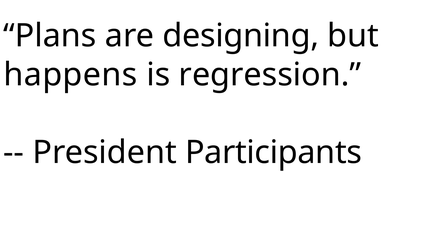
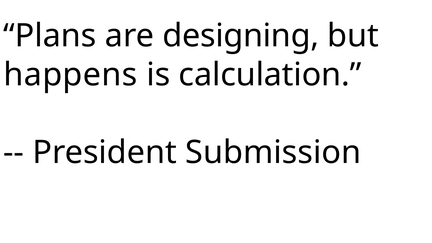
regression: regression -> calculation
Participants: Participants -> Submission
